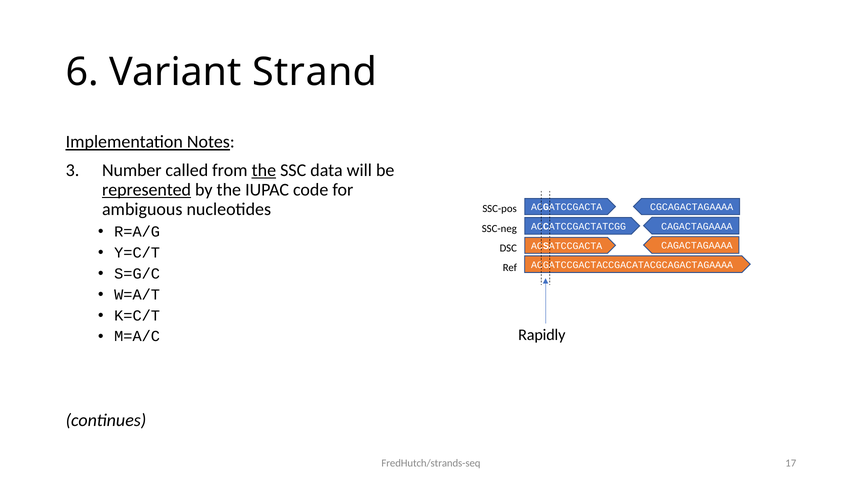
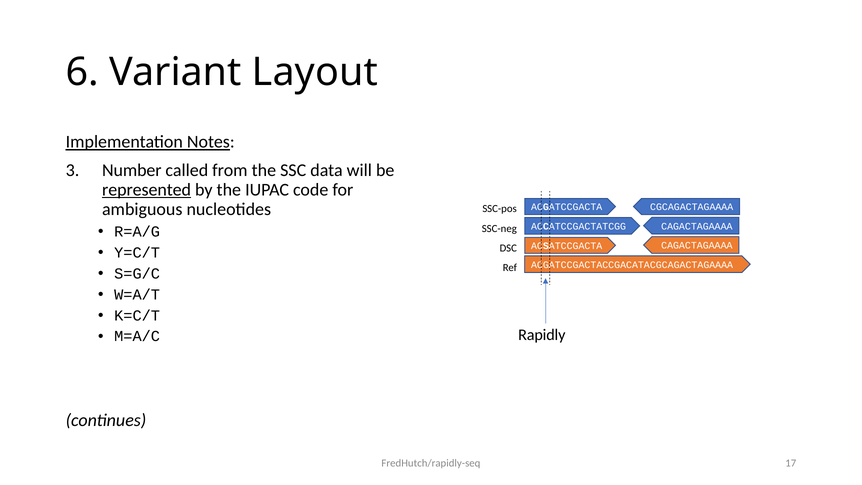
Strand: Strand -> Layout
the at (264, 170) underline: present -> none
FredHutch/strands-seq: FredHutch/strands-seq -> FredHutch/rapidly-seq
